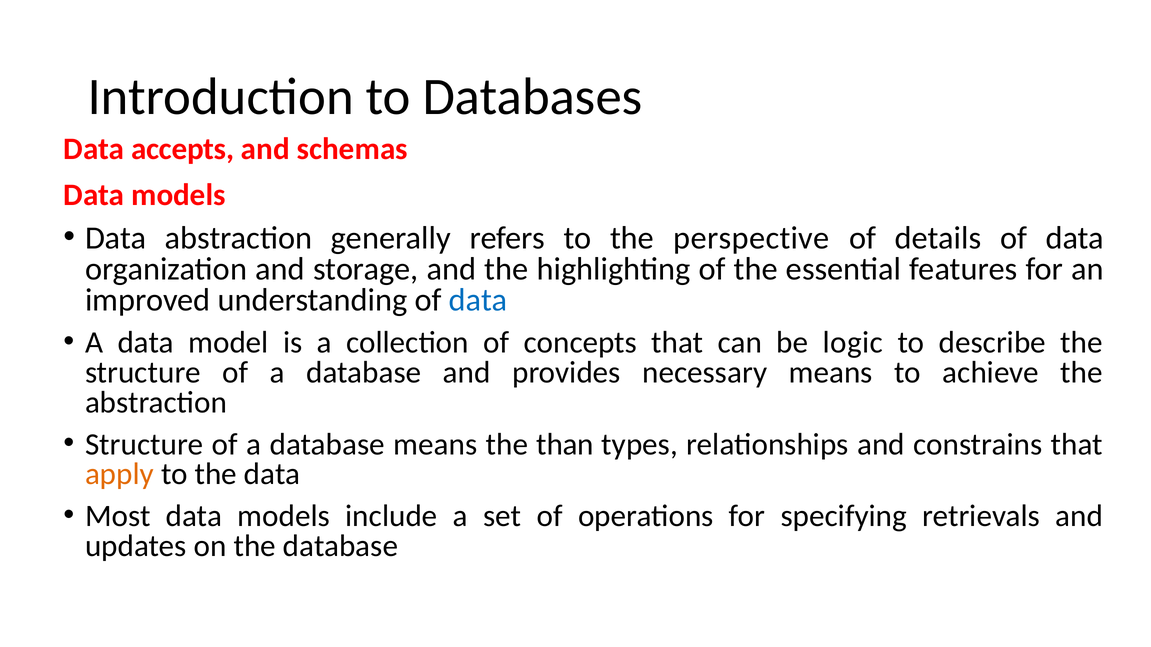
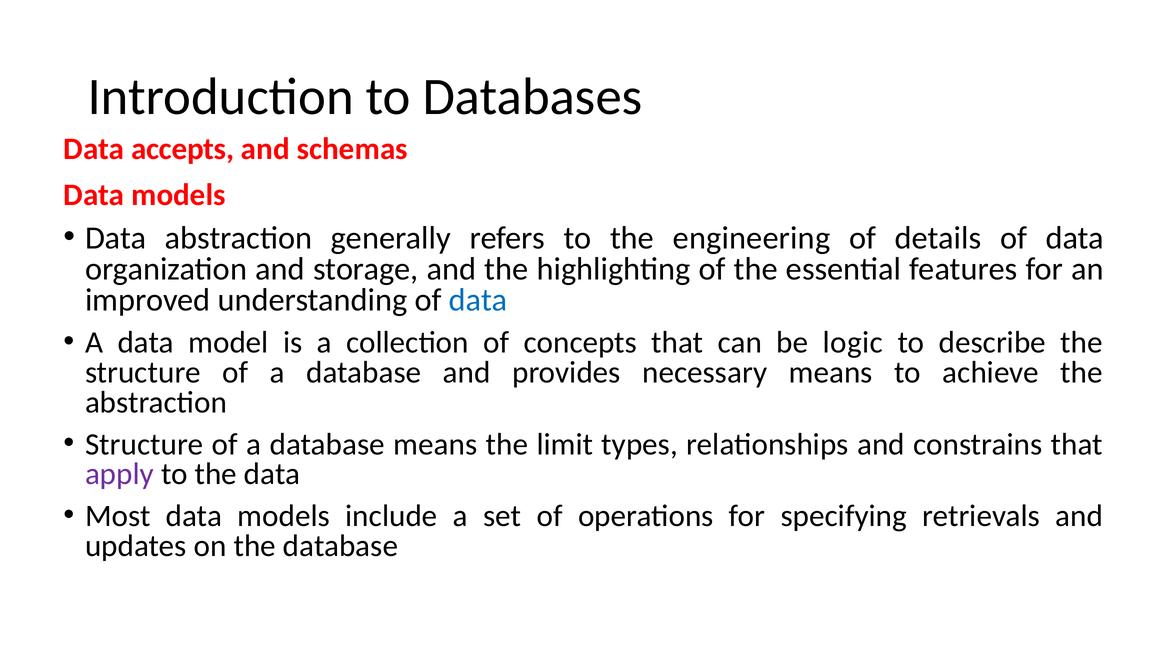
perspective: perspective -> engineering
than: than -> limit
apply colour: orange -> purple
